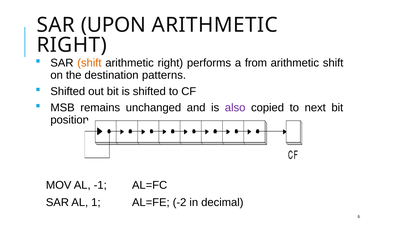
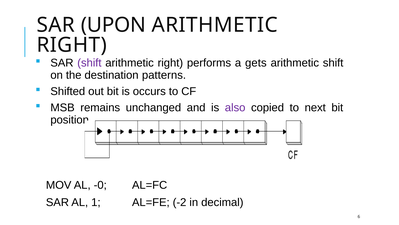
shift at (89, 63) colour: orange -> purple
from: from -> gets
is shifted: shifted -> occurs
-1: -1 -> -0
